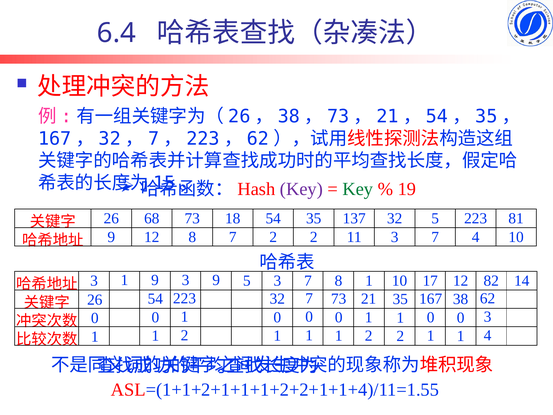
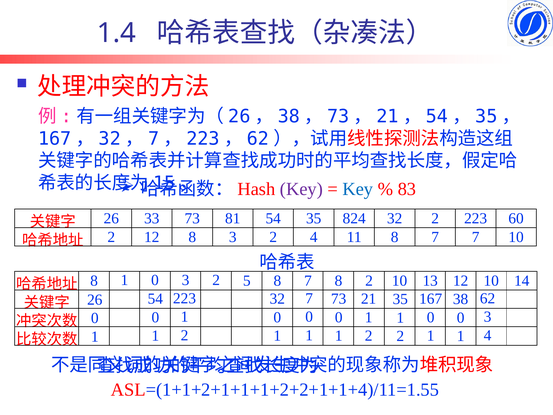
6.4: 6.4 -> 1.4
Key at (358, 189) colour: green -> blue
19: 19 -> 83
68: 68 -> 33
18: 18 -> 81
137: 137 -> 824
32 5: 5 -> 2
81: 81 -> 60
9 at (111, 237): 9 -> 2
8 7: 7 -> 3
2 2: 2 -> 4
11 3: 3 -> 8
7 4: 4 -> 7
3 at (94, 281): 3 -> 8
1 9: 9 -> 0
9 at (216, 280): 9 -> 2
5 3: 3 -> 8
8 1: 1 -> 2
17: 17 -> 13
12 82: 82 -> 10
